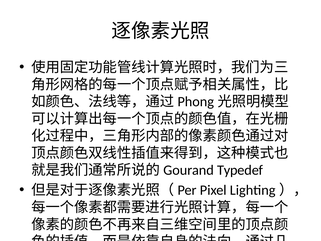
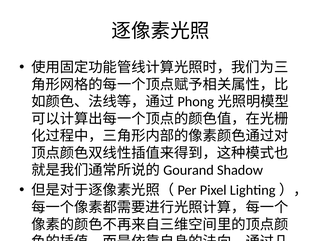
Typedef: Typedef -> Shadow
